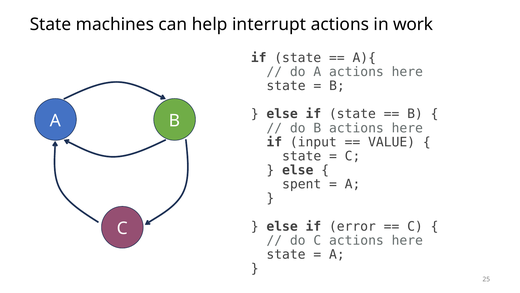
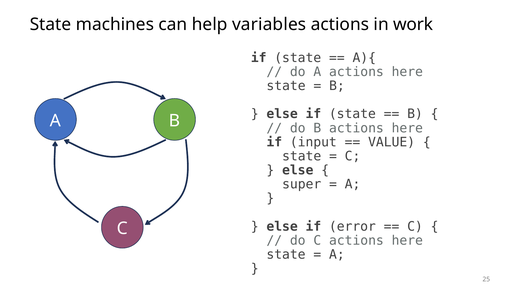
interrupt: interrupt -> variables
spent: spent -> super
